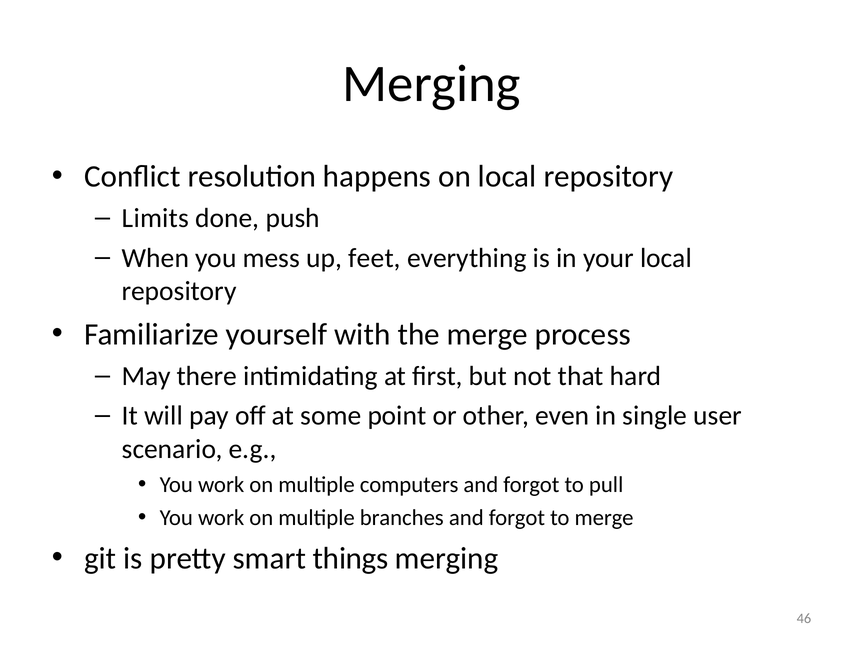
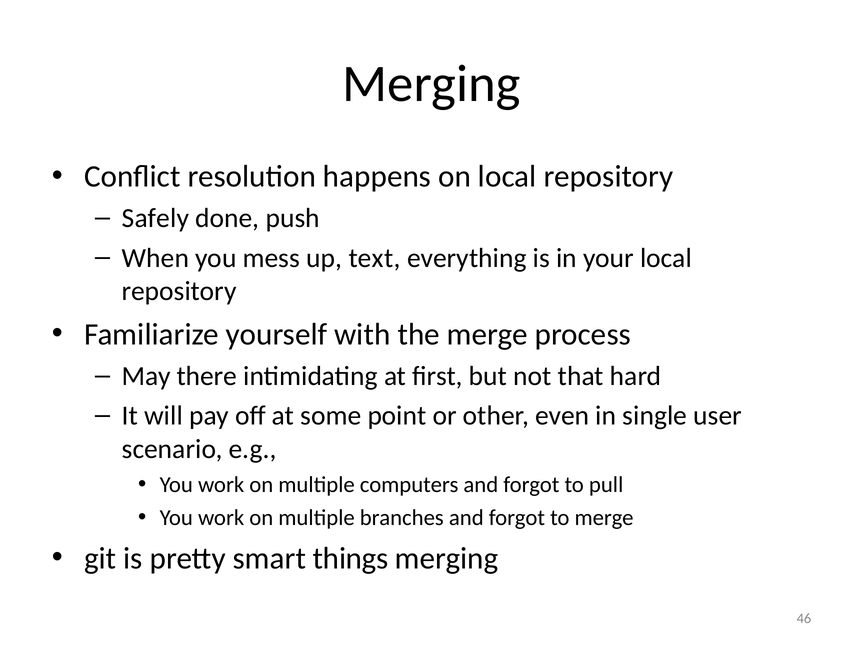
Limits: Limits -> Safely
feet: feet -> text
